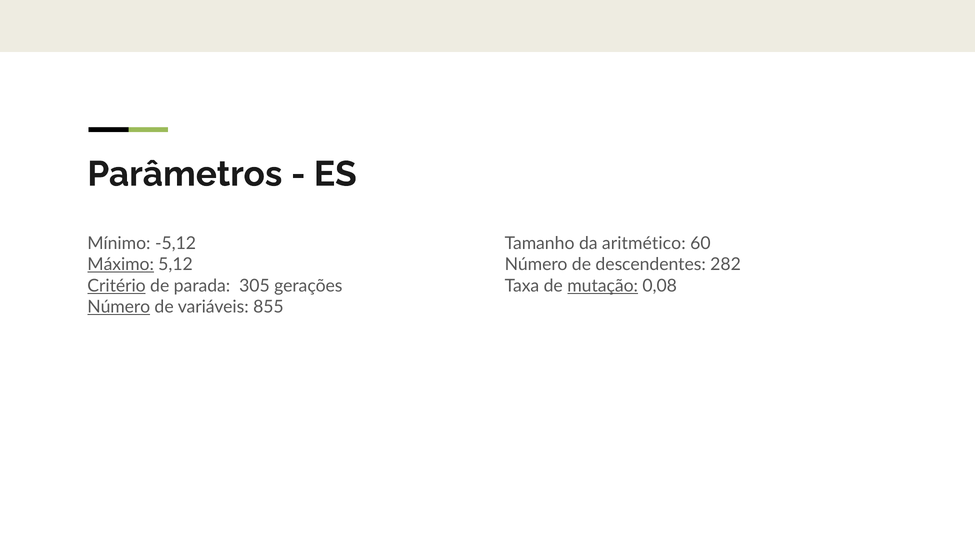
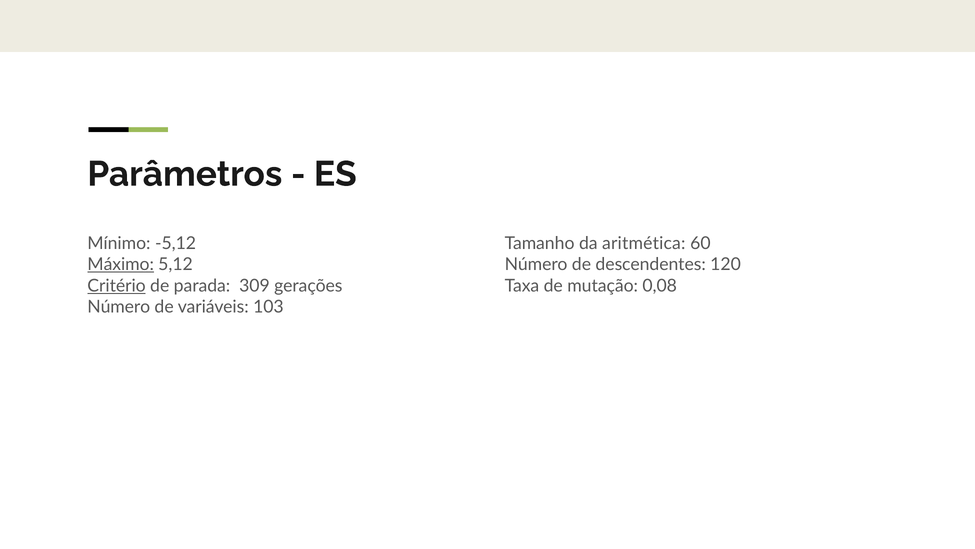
aritmético: aritmético -> aritmética
282: 282 -> 120
305: 305 -> 309
mutação underline: present -> none
Número at (119, 307) underline: present -> none
855: 855 -> 103
